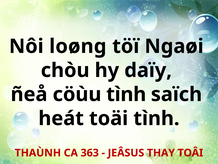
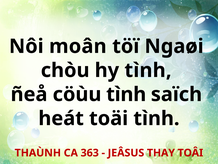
loøng: loøng -> moân
hy daïy: daïy -> tình
